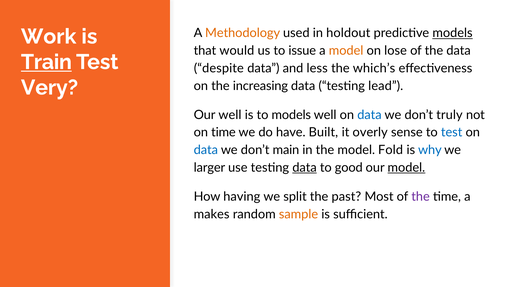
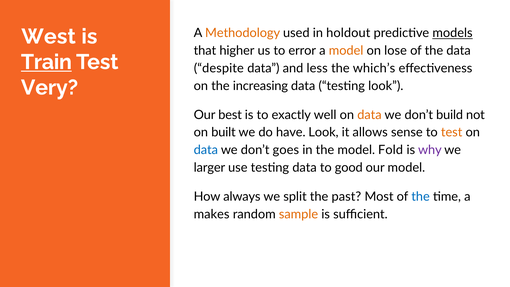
Work: Work -> West
would: would -> higher
issue: issue -> error
testing lead: lead -> look
Our well: well -> best
to models: models -> exactly
data at (369, 115) colour: blue -> orange
truly: truly -> build
on time: time -> built
have Built: Built -> Look
overly: overly -> allows
test at (452, 132) colour: blue -> orange
main: main -> goes
why colour: blue -> purple
data at (305, 168) underline: present -> none
model at (406, 168) underline: present -> none
having: having -> always
the at (421, 196) colour: purple -> blue
